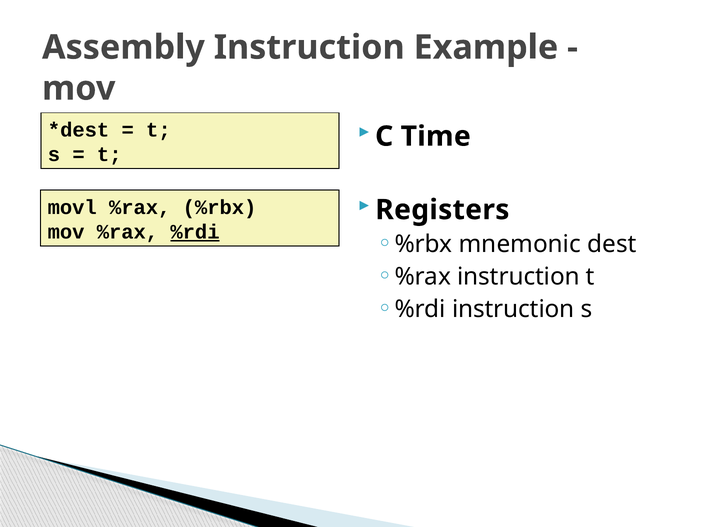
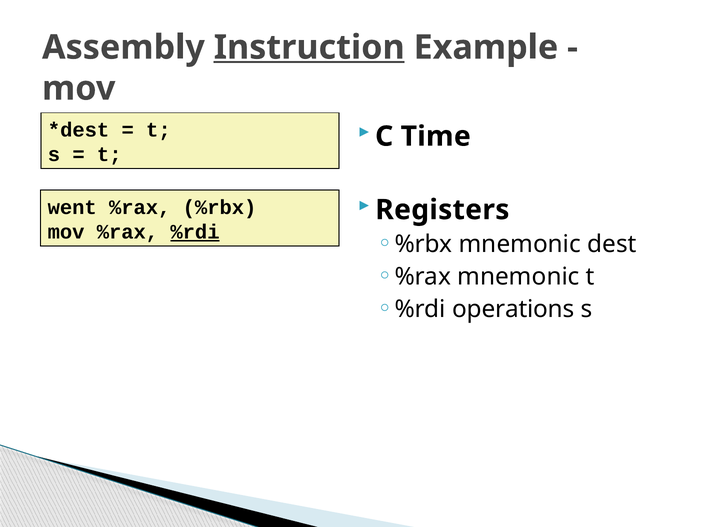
Instruction at (309, 47) underline: none -> present
movl: movl -> went
%rax instruction: instruction -> mnemonic
%rdi instruction: instruction -> operations
